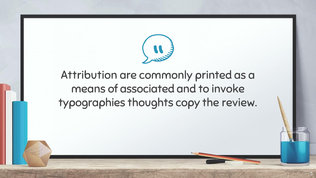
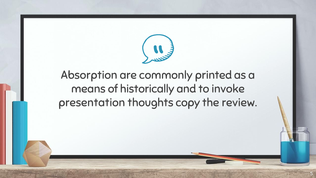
Attribution: Attribution -> Absorption
associated: associated -> historically
typographies: typographies -> presentation
